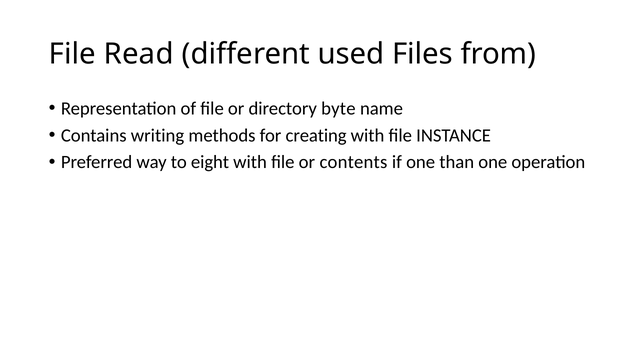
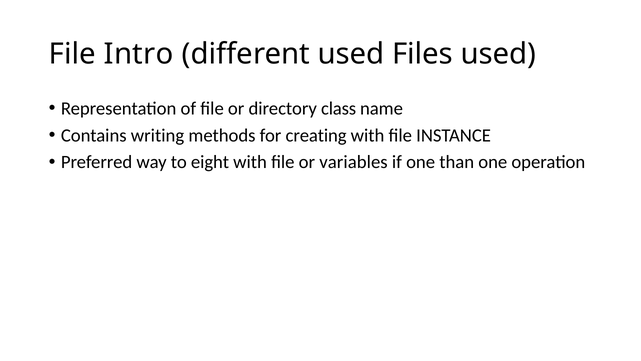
Read: Read -> Intro
Files from: from -> used
byte: byte -> class
contents: contents -> variables
